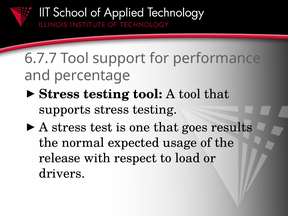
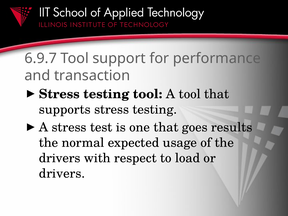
6.7.7: 6.7.7 -> 6.9.7
percentage: percentage -> transaction
release at (60, 158): release -> drivers
